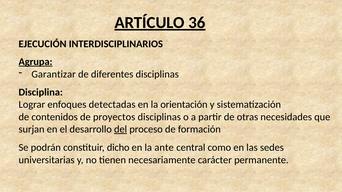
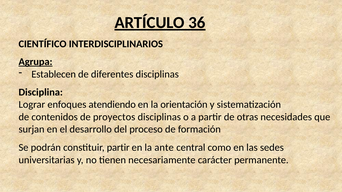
EJECUCIÓN: EJECUCIÓN -> CIENTÍFICO
Garantizar: Garantizar -> Establecen
detectadas: detectadas -> atendiendo
del underline: present -> none
constituir dicho: dicho -> partir
